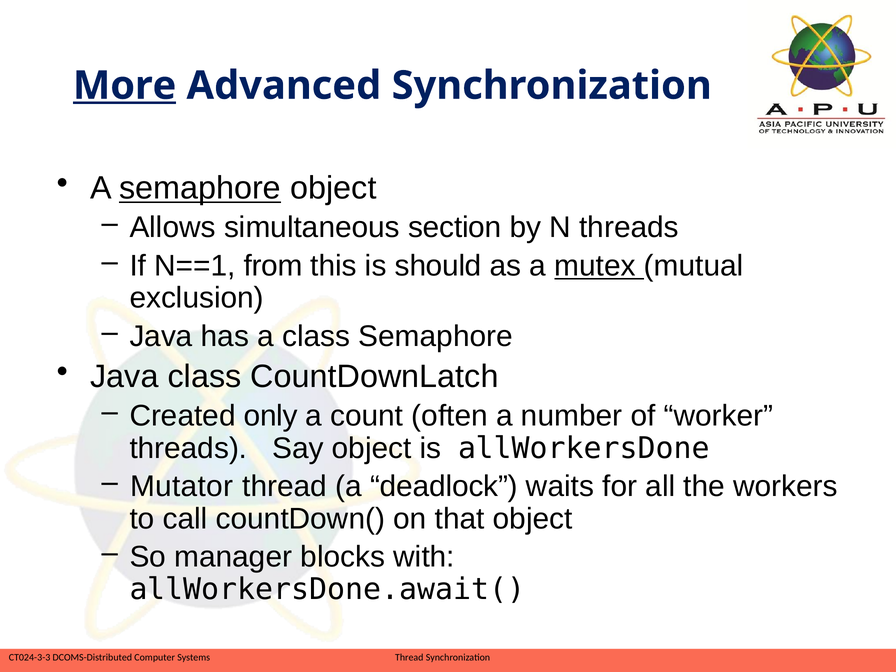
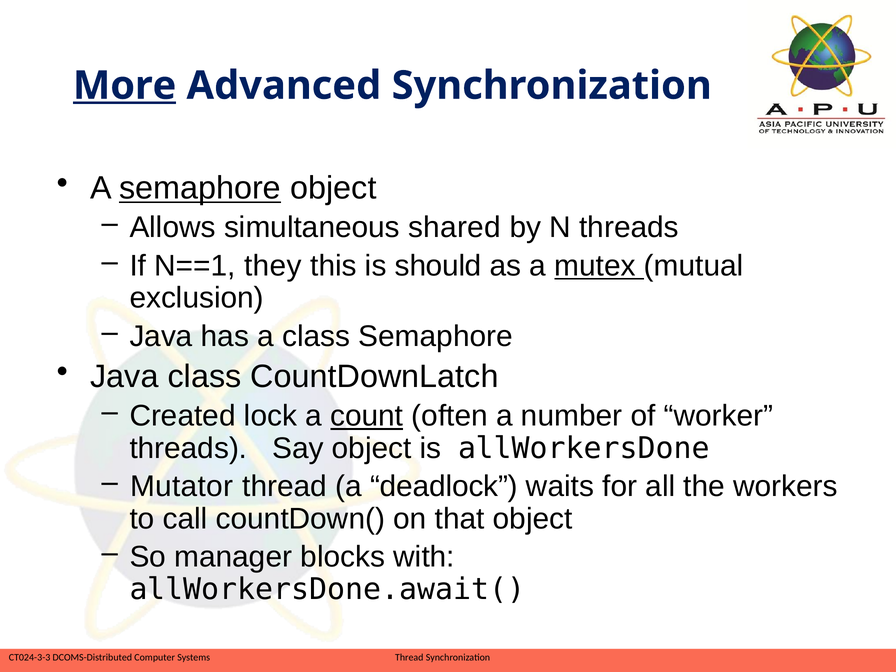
section: section -> shared
from: from -> they
only: only -> lock
count underline: none -> present
